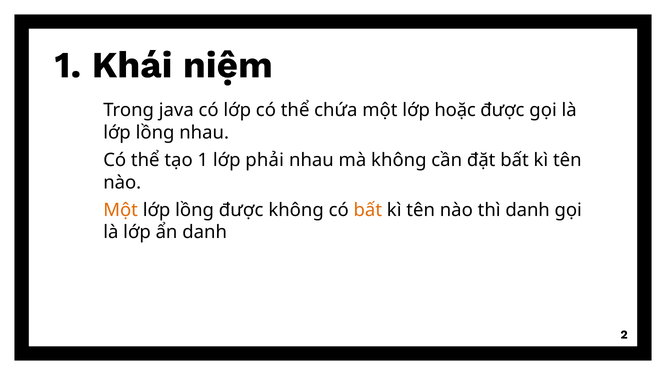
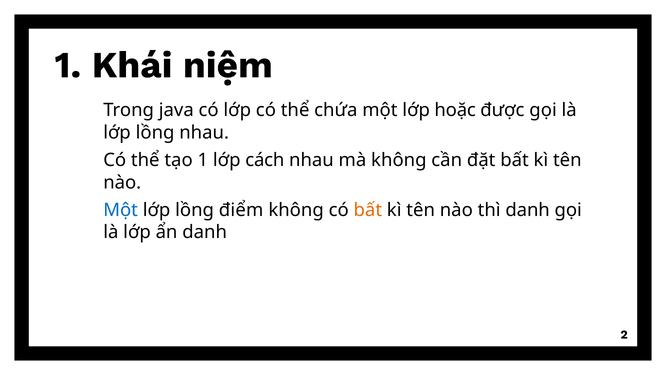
phải: phải -> cách
Một at (121, 211) colour: orange -> blue
lồng được: được -> điểm
